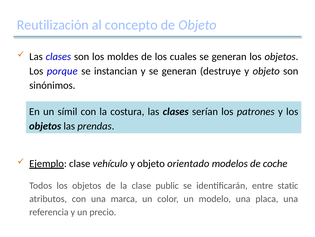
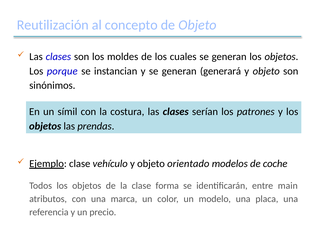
destruye: destruye -> generará
public: public -> forma
static: static -> main
